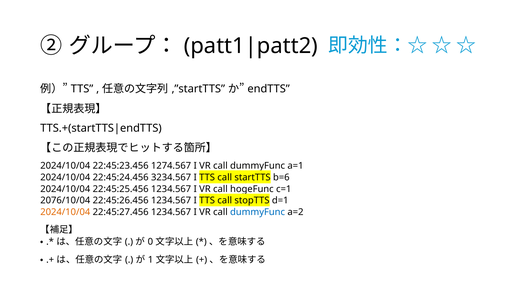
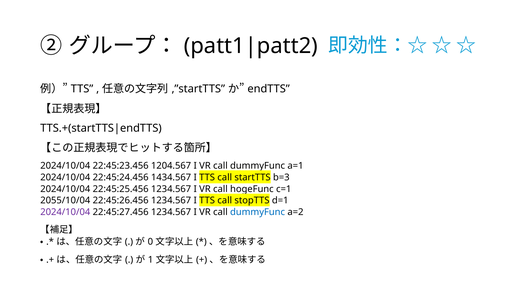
1274.567: 1274.567 -> 1204.567
3234.567: 3234.567 -> 1434.567
b=6: b=6 -> b=3
2076/10/04: 2076/10/04 -> 2055/10/04
2024/10/04 at (65, 212) colour: orange -> purple
